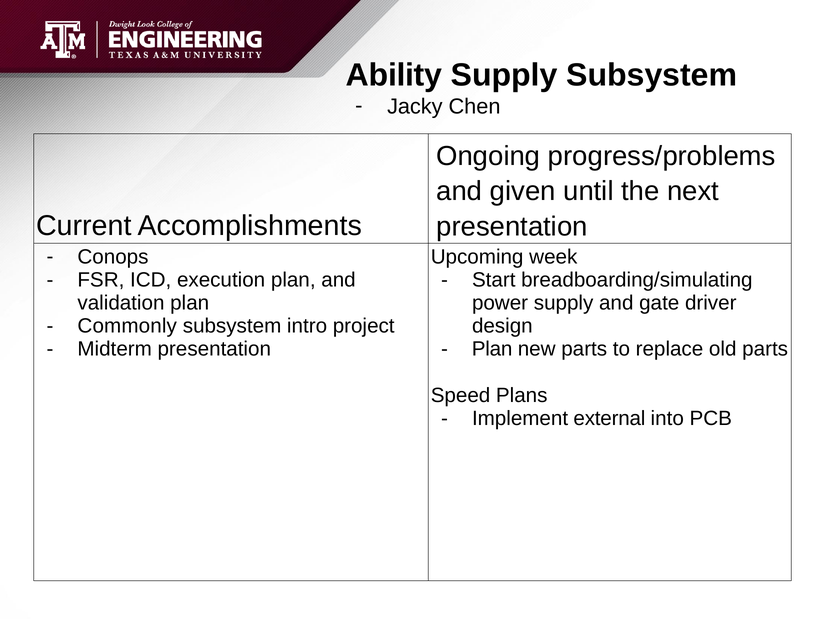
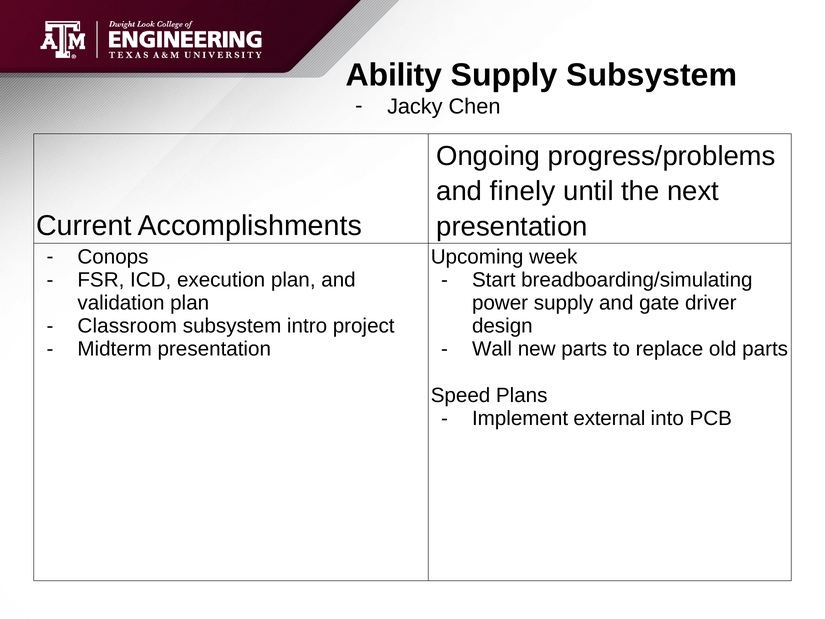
given: given -> finely
Commonly: Commonly -> Classroom
Plan at (492, 349): Plan -> Wall
